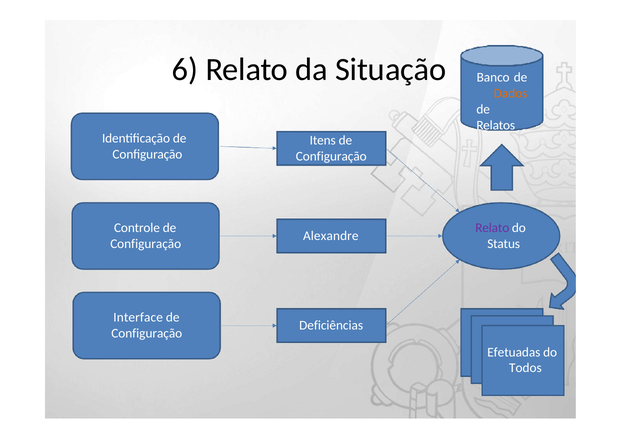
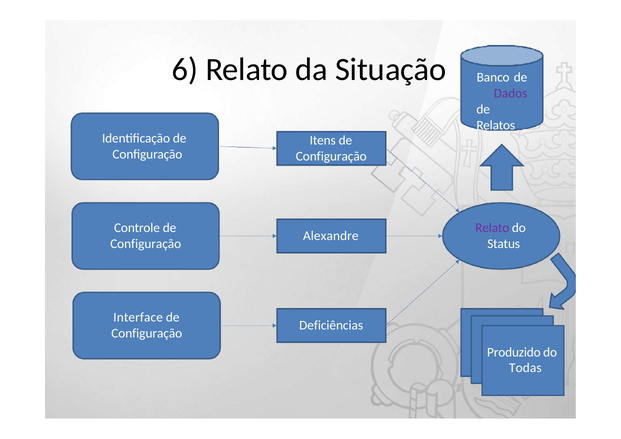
Dados colour: orange -> purple
Efetuadas: Efetuadas -> Produzido
Todos: Todos -> Todas
